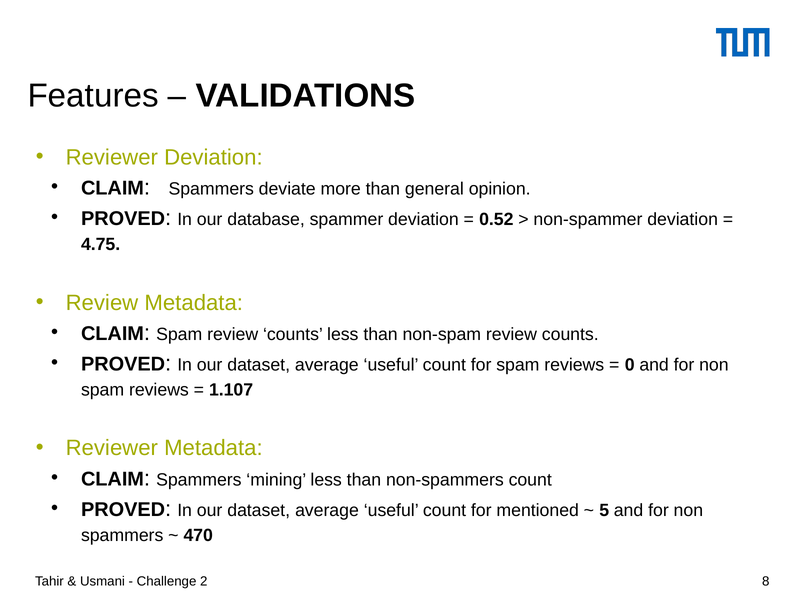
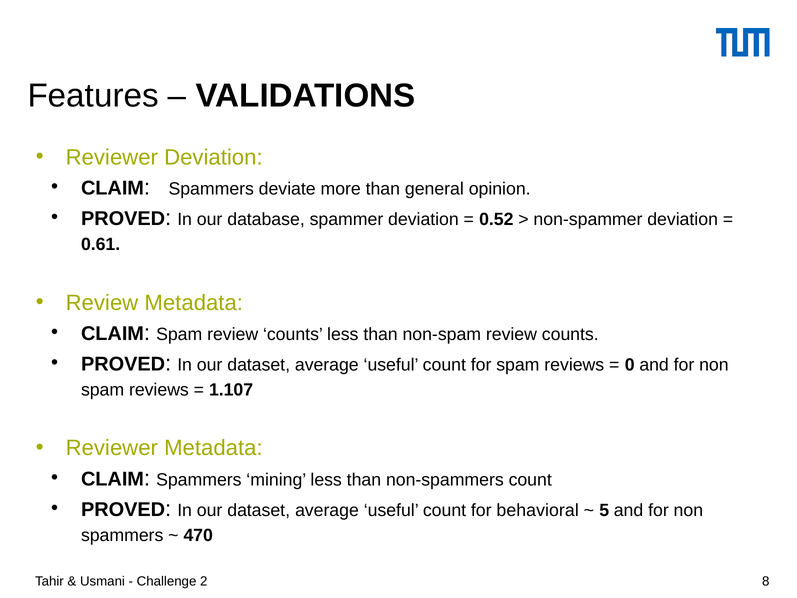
4.75: 4.75 -> 0.61
mentioned: mentioned -> behavioral
